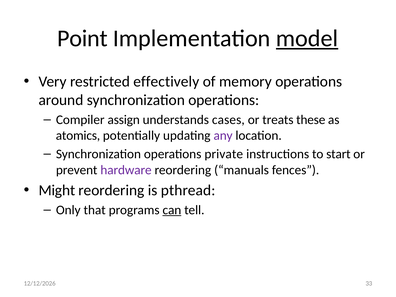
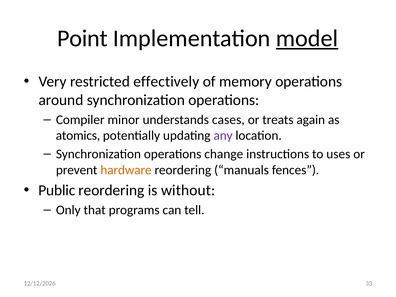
assign: assign -> minor
these: these -> again
private: private -> change
start: start -> uses
hardware colour: purple -> orange
Might: Might -> Public
pthread: pthread -> without
can underline: present -> none
